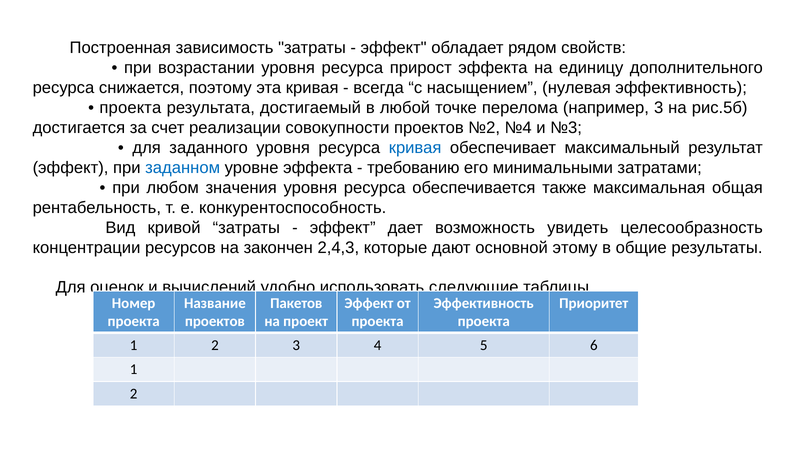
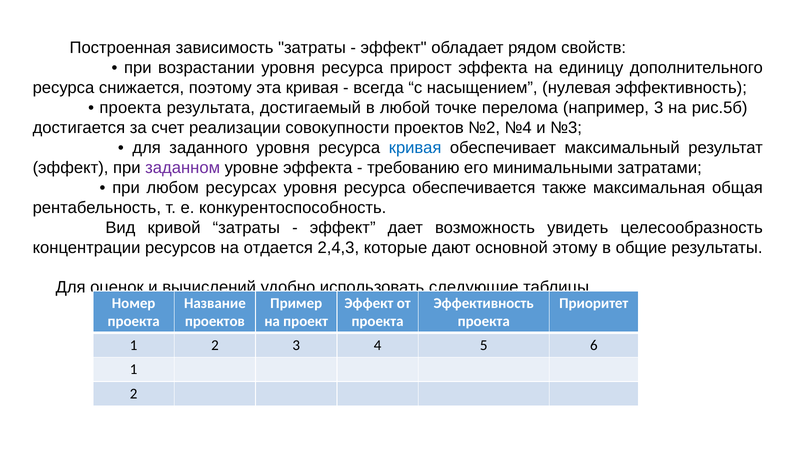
заданном colour: blue -> purple
значения: значения -> ресурсах
закончен: закончен -> отдается
Пакетов: Пакетов -> Пример
